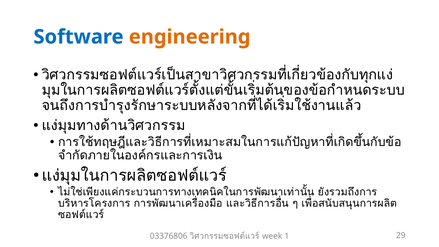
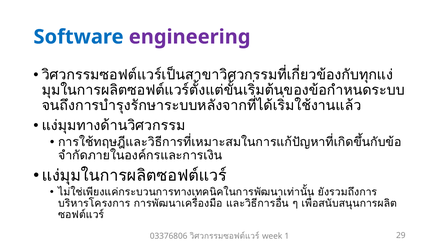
engineering colour: orange -> purple
